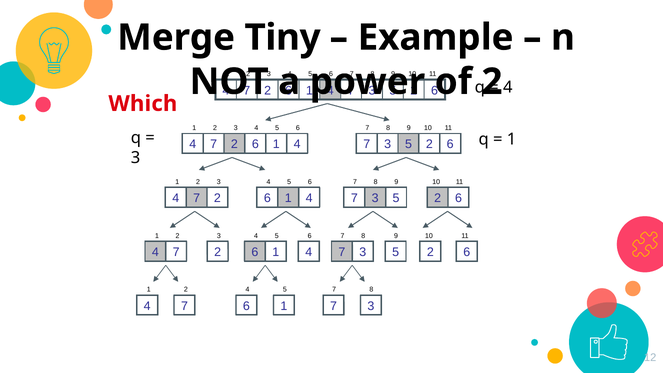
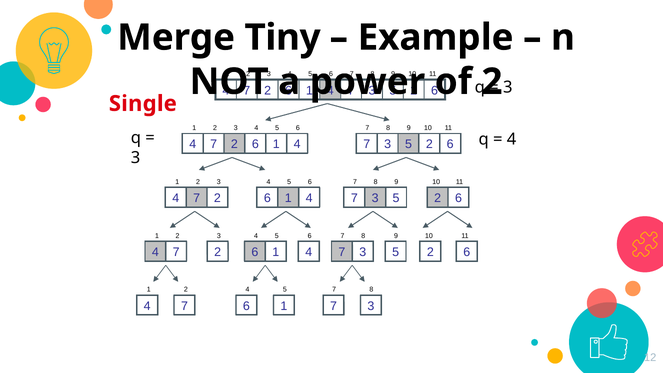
4 at (508, 87): 4 -> 3
Which: Which -> Single
1 at (512, 139): 1 -> 4
